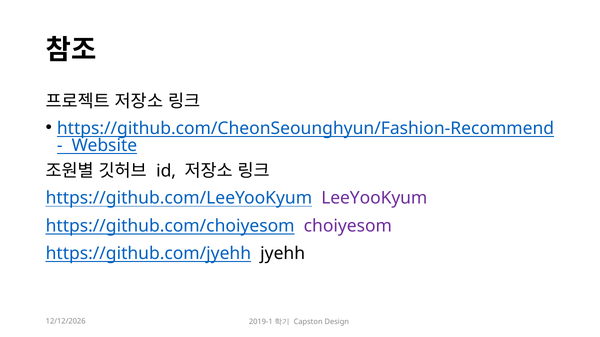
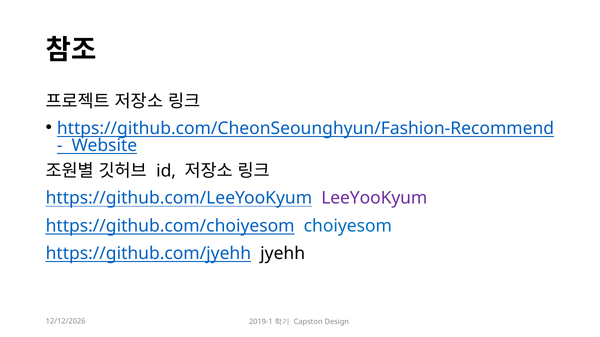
choiyesom colour: purple -> blue
